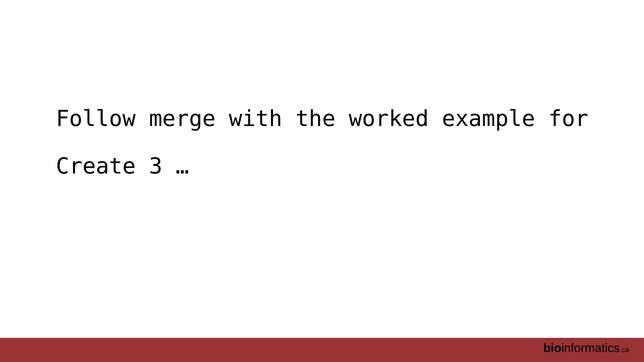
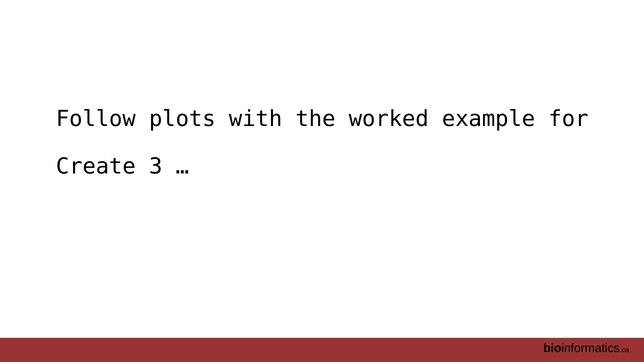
merge: merge -> plots
